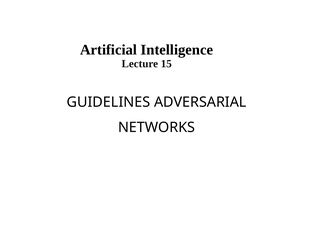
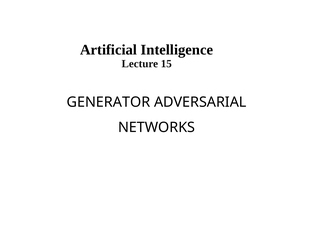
GUIDELINES: GUIDELINES -> GENERATOR
